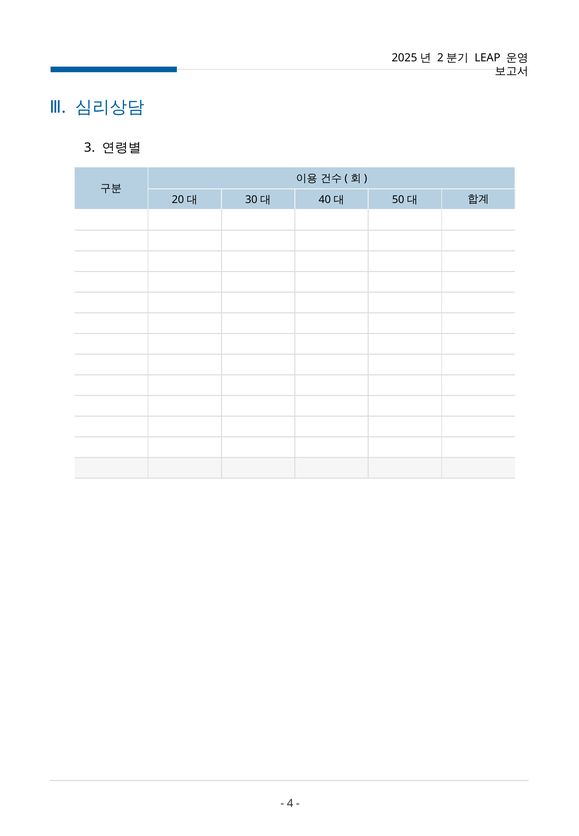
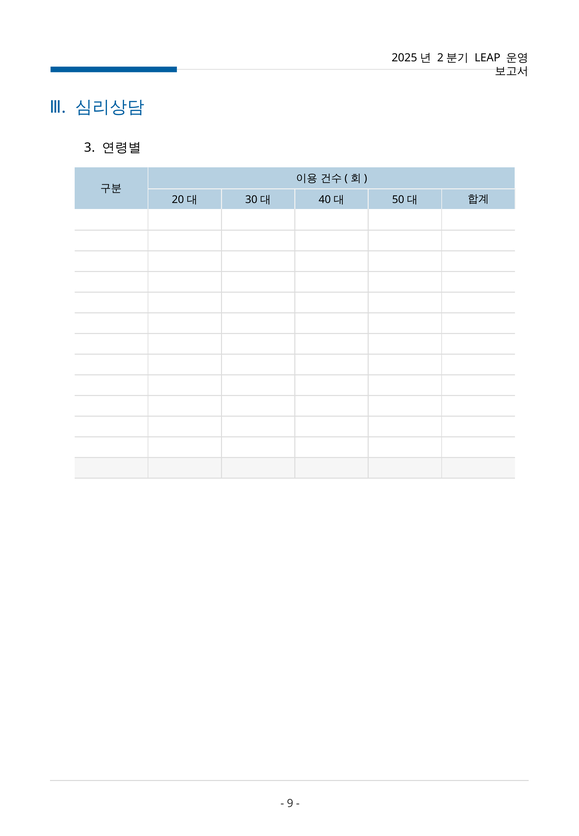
4: 4 -> 9
